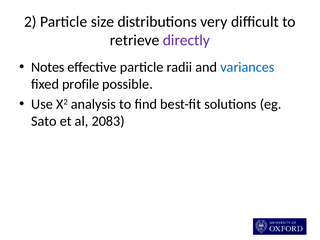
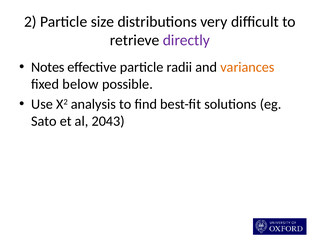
variances colour: blue -> orange
profile: profile -> below
2083: 2083 -> 2043
